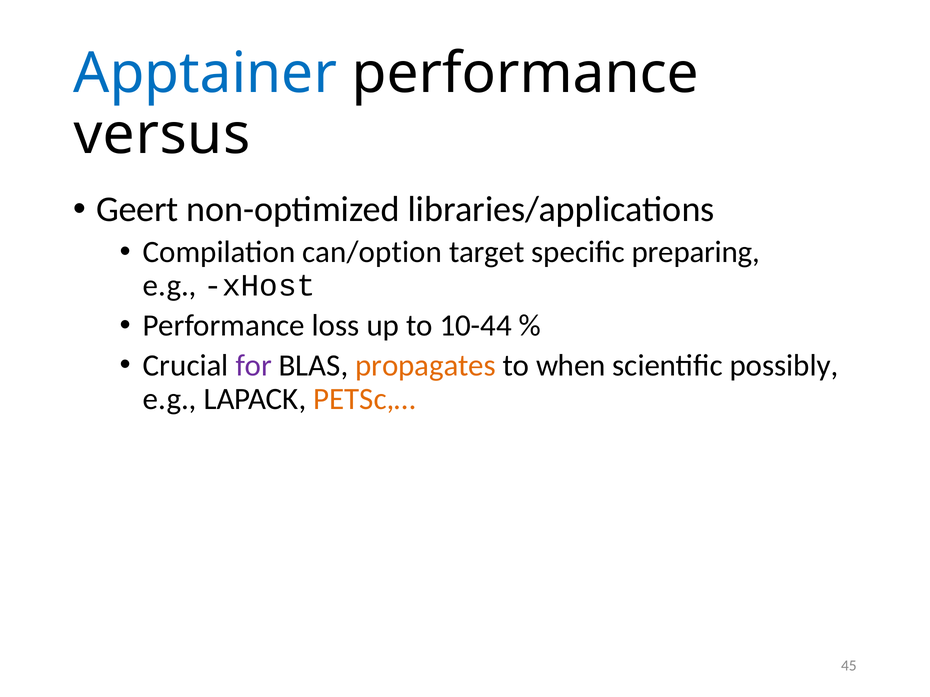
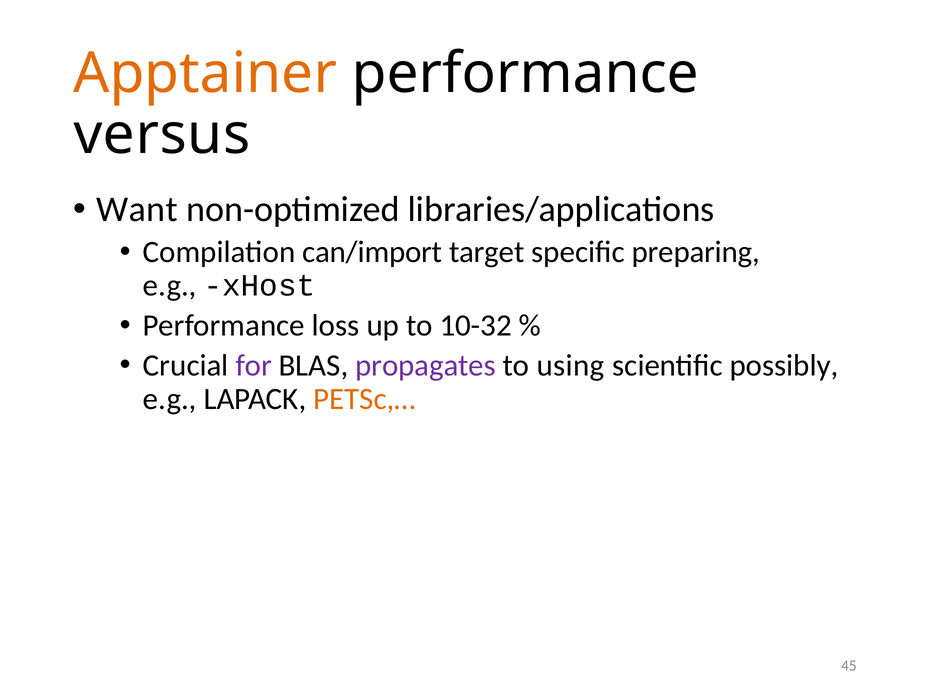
Apptainer colour: blue -> orange
Geert: Geert -> Want
can/option: can/option -> can/import
10-44: 10-44 -> 10-32
propagates colour: orange -> purple
when: when -> using
